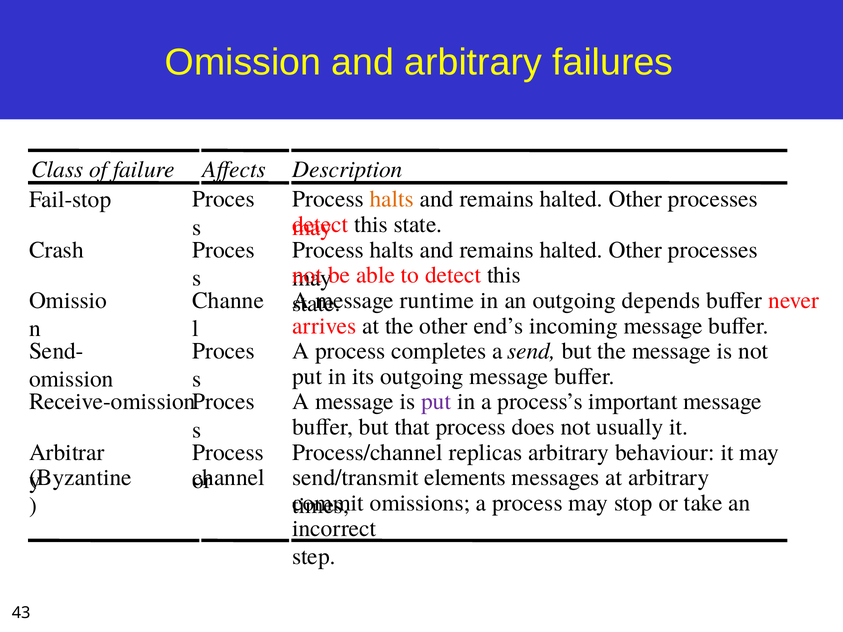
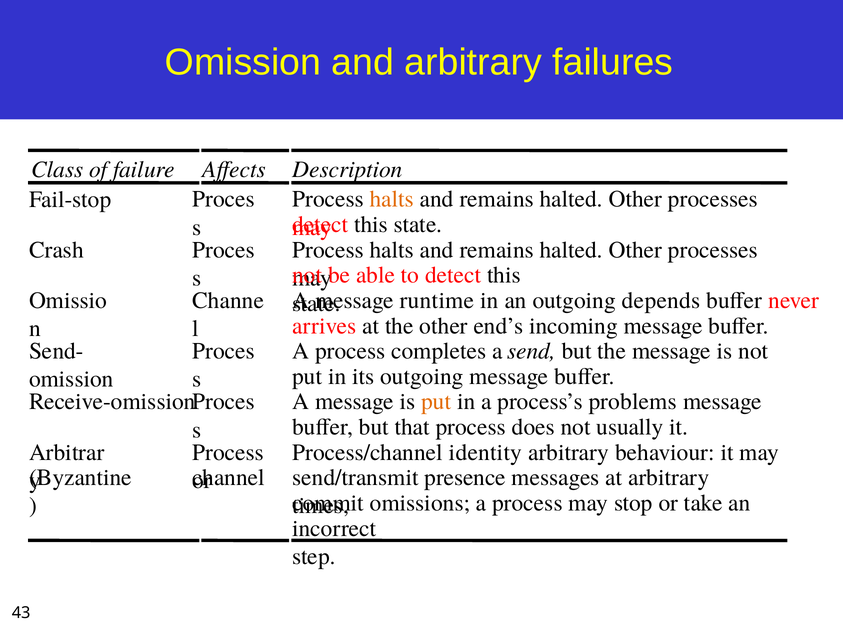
put at (436, 402) colour: purple -> orange
important: important -> problems
replicas: replicas -> identity
elements: elements -> presence
